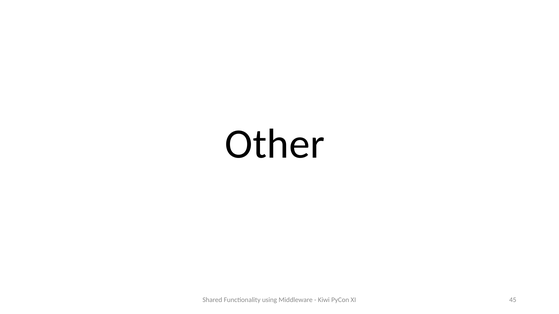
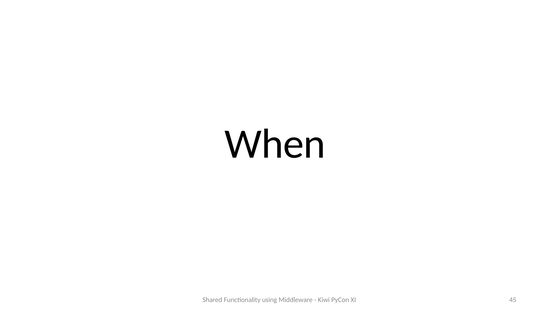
Other: Other -> When
